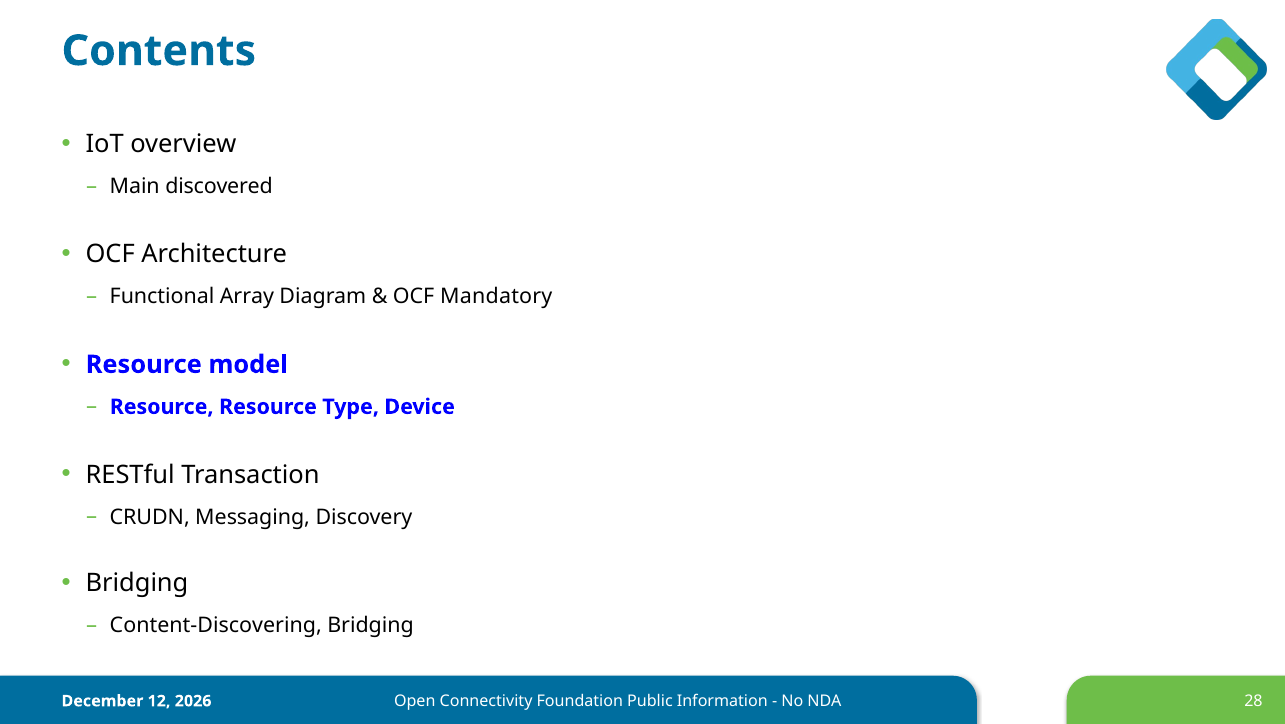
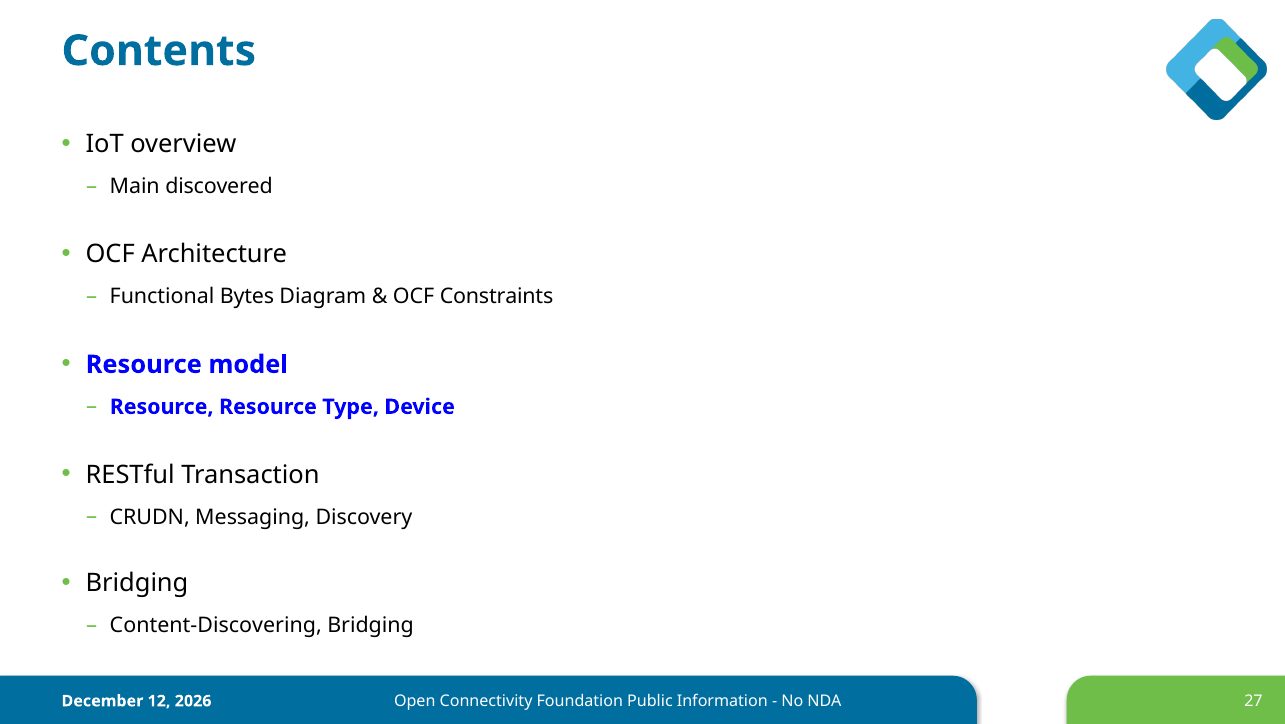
Array: Array -> Bytes
Mandatory: Mandatory -> Constraints
28: 28 -> 27
